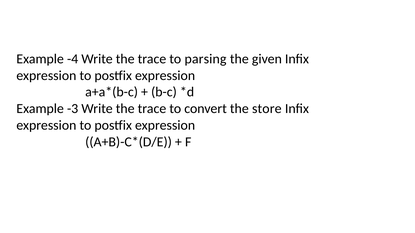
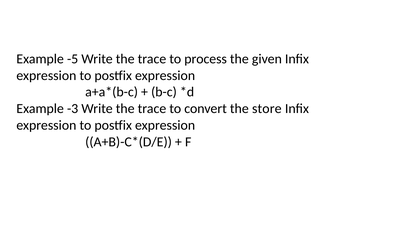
-4: -4 -> -5
parsing: parsing -> process
